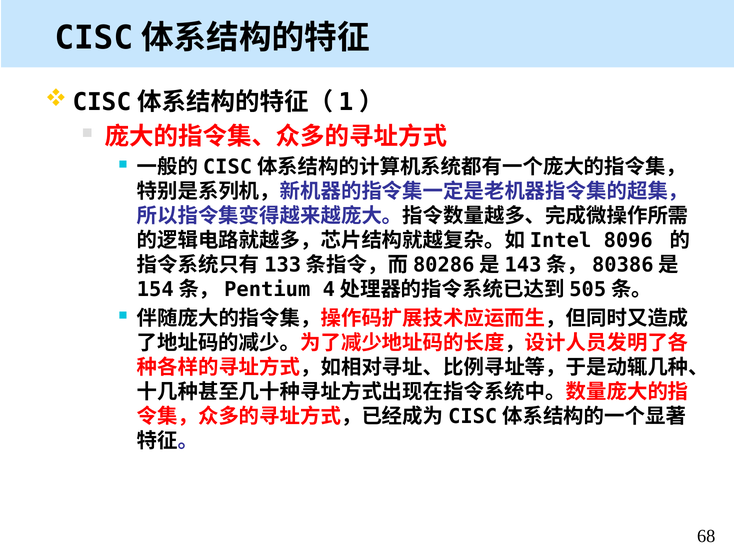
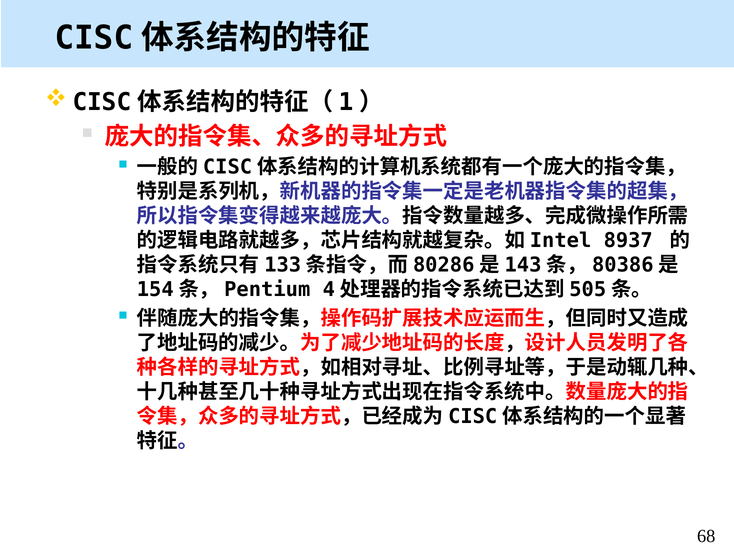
8096: 8096 -> 8937
